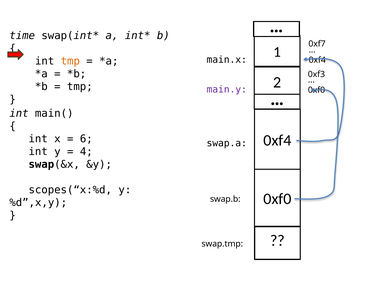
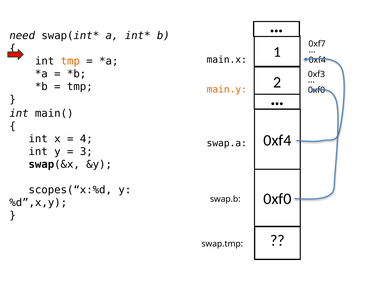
time: time -> need
main.y colour: purple -> orange
6: 6 -> 4
4: 4 -> 3
